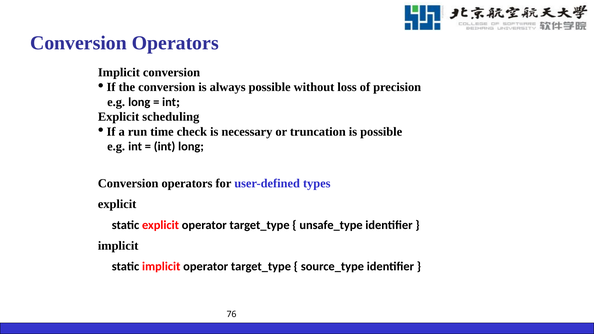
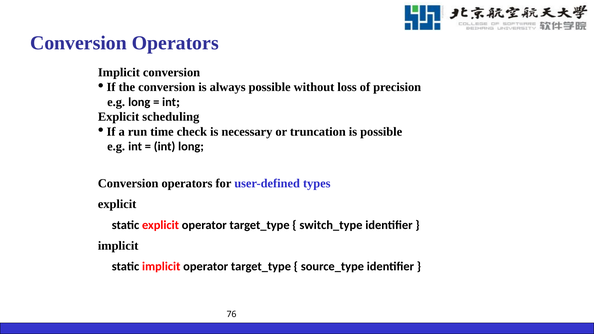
unsafe_type: unsafe_type -> switch_type
